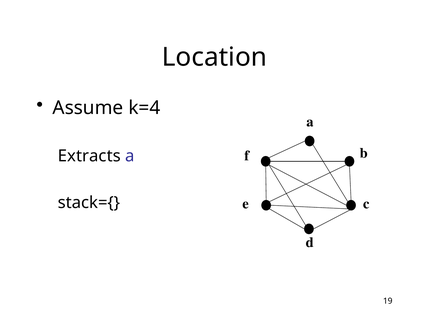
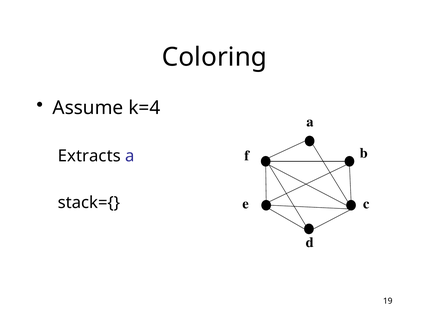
Location: Location -> Coloring
